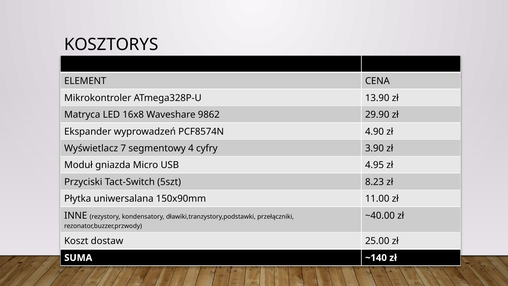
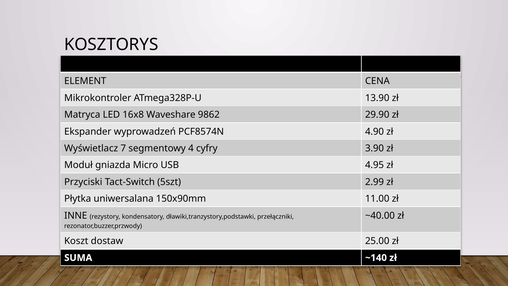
8.23: 8.23 -> 2.99
